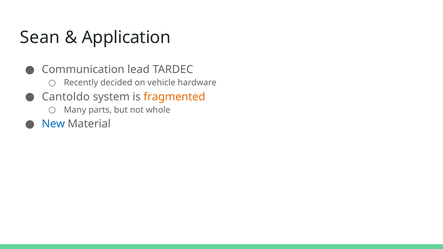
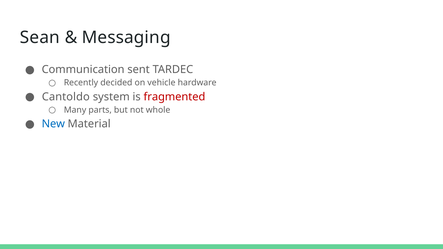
Application: Application -> Messaging
lead: lead -> sent
fragmented colour: orange -> red
